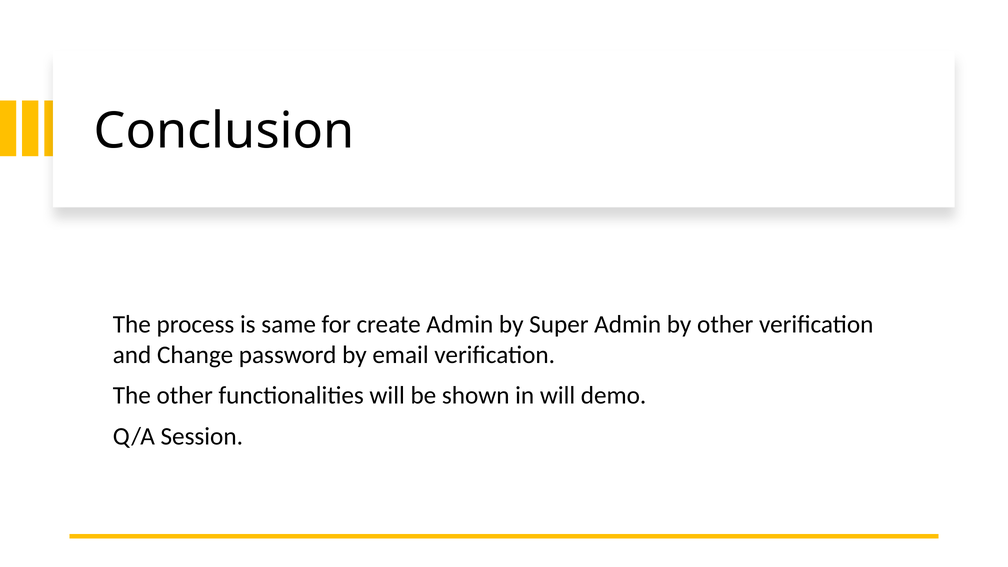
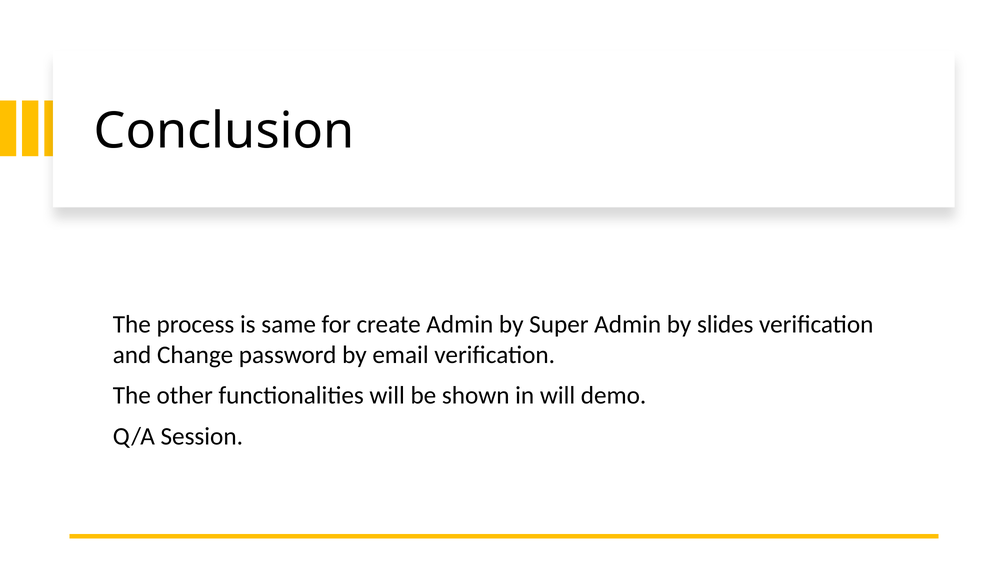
by other: other -> slides
